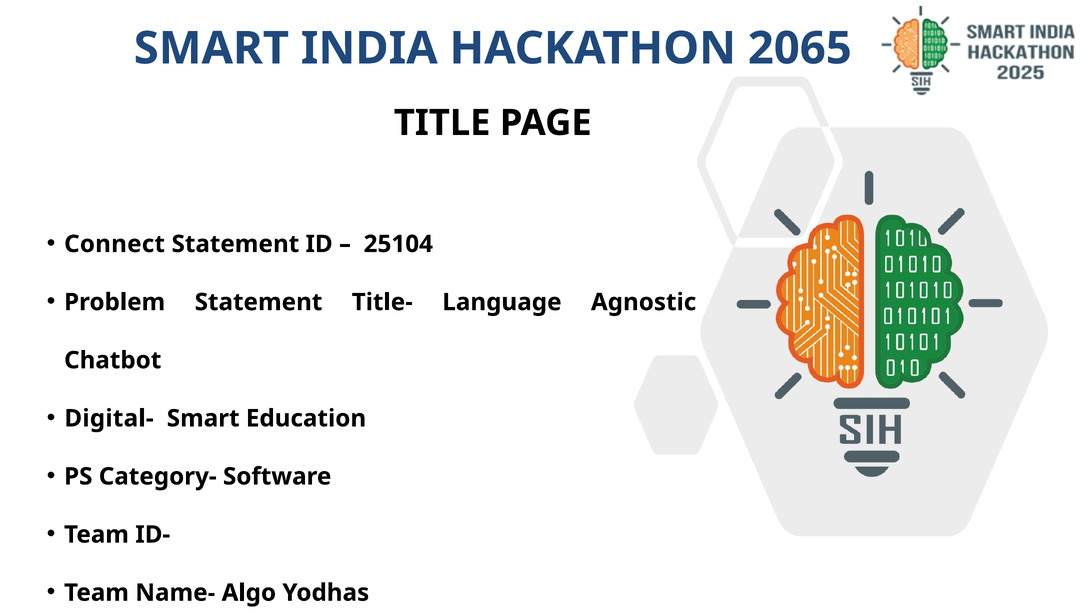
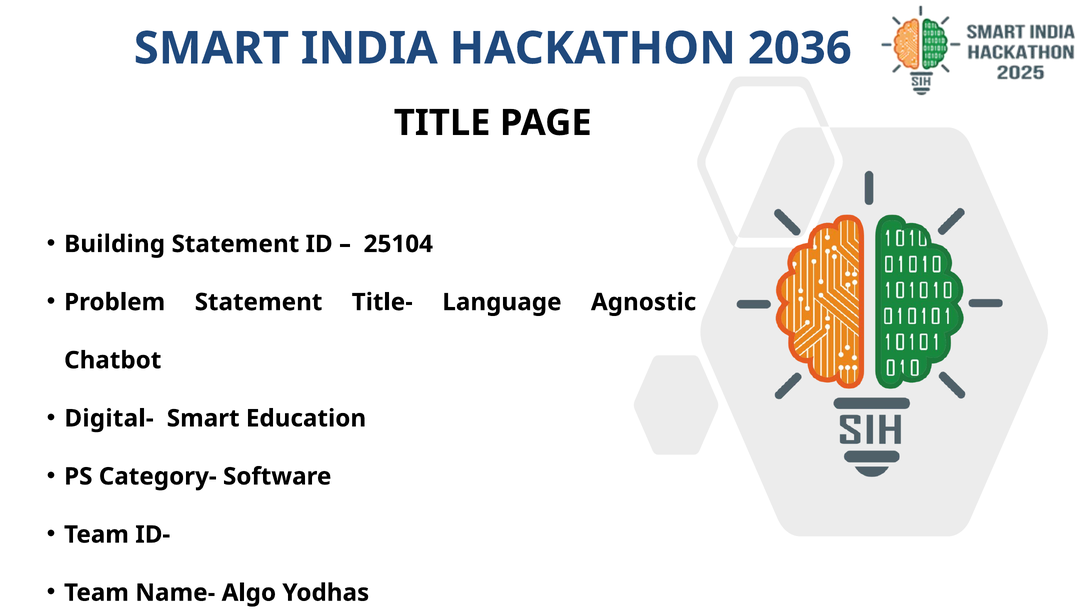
2065: 2065 -> 2036
Connect: Connect -> Building
